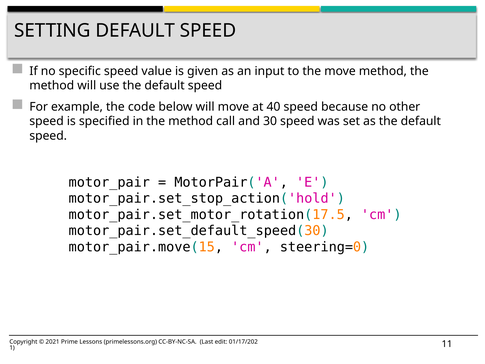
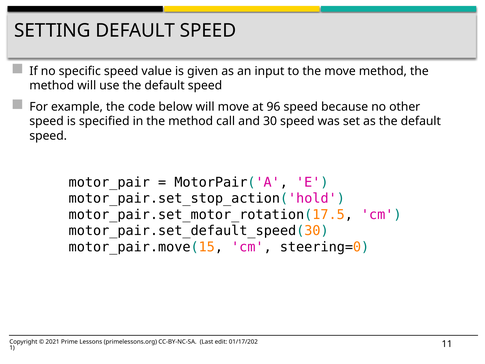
40: 40 -> 96
